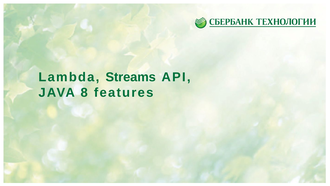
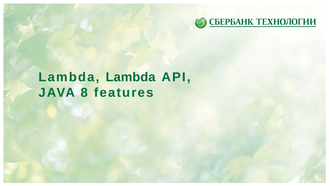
Lambda Streams: Streams -> Lambda
